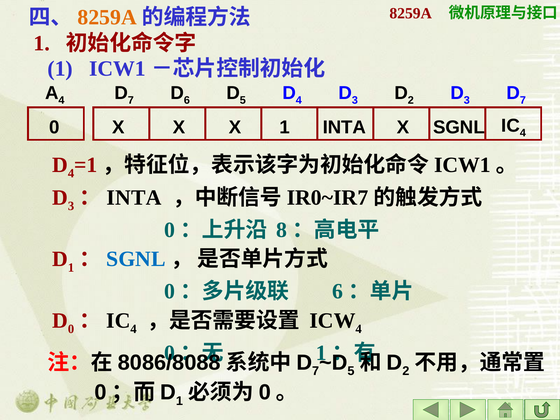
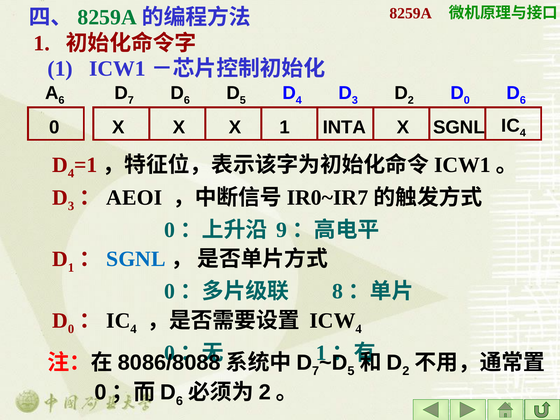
8259A at (107, 17) colour: orange -> green
4 at (61, 100): 4 -> 6
3 at (467, 100): 3 -> 0
7 at (523, 100): 7 -> 6
INTA at (134, 198): INTA -> AEOI
8: 8 -> 9
6 at (338, 291): 6 -> 8
1 at (179, 401): 1 -> 6
0 at (265, 392): 0 -> 2
